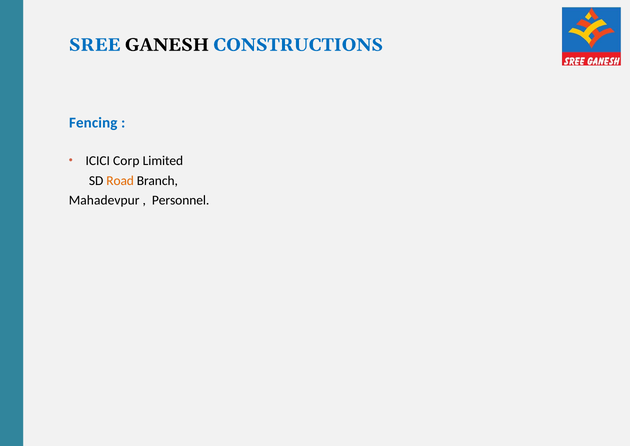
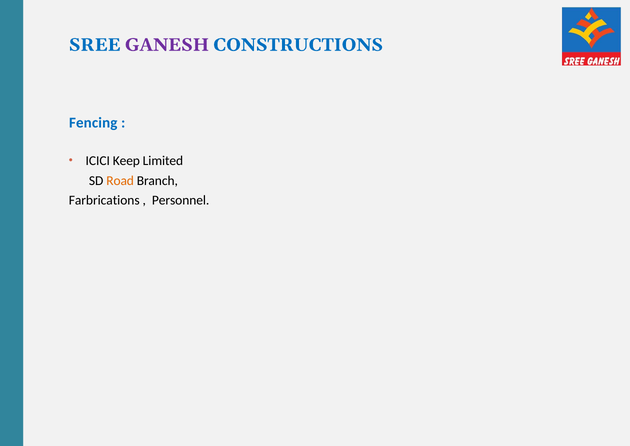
GANESH colour: black -> purple
Corp: Corp -> Keep
Mahadevpur: Mahadevpur -> Farbrications
